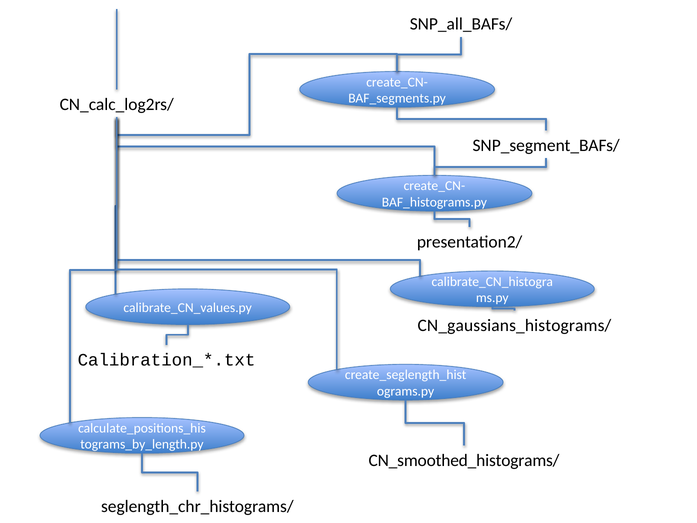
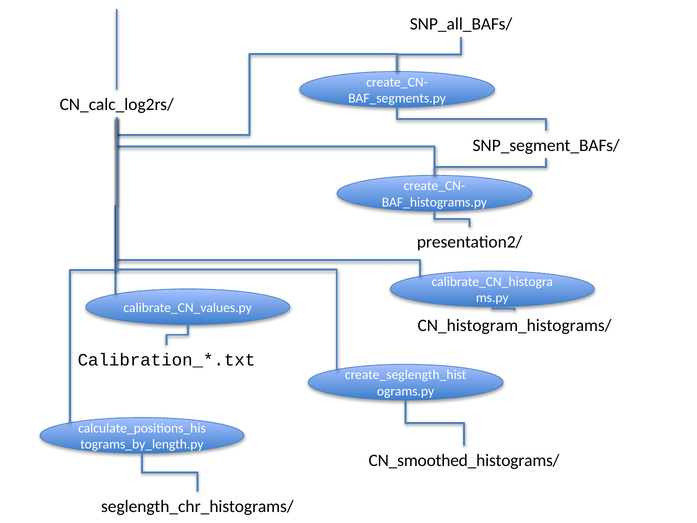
CN_gaussians_histograms/: CN_gaussians_histograms/ -> CN_histogram_histograms/
